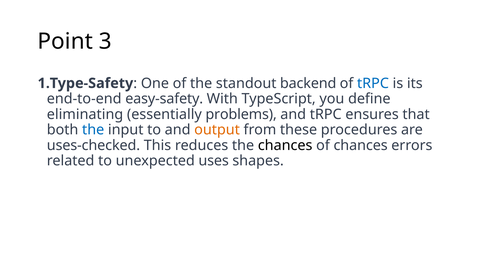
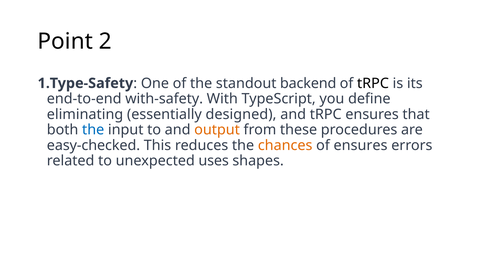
3: 3 -> 2
tRPC at (373, 83) colour: blue -> black
easy-safety: easy-safety -> with-safety
problems: problems -> designed
uses-checked: uses-checked -> easy-checked
chances at (285, 145) colour: black -> orange
of chances: chances -> ensures
